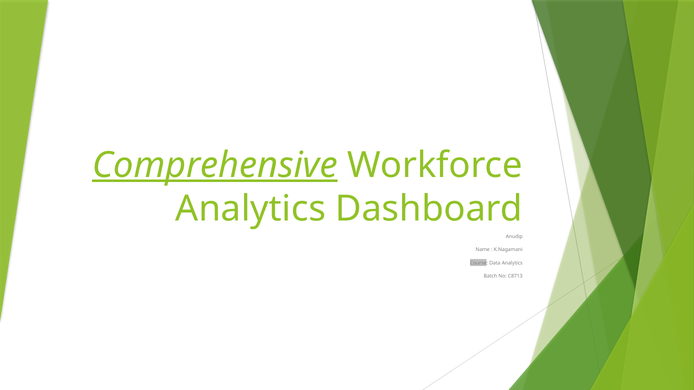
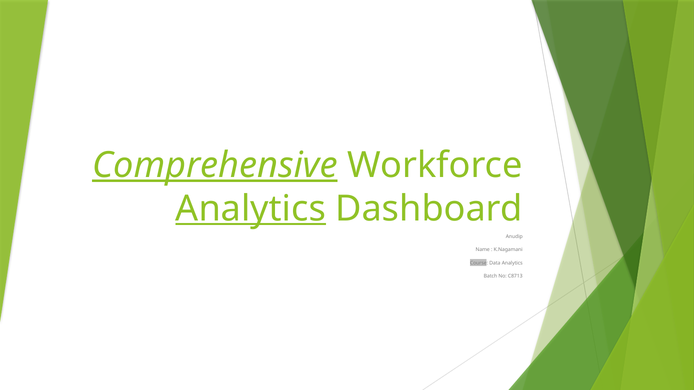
Analytics at (251, 209) underline: none -> present
